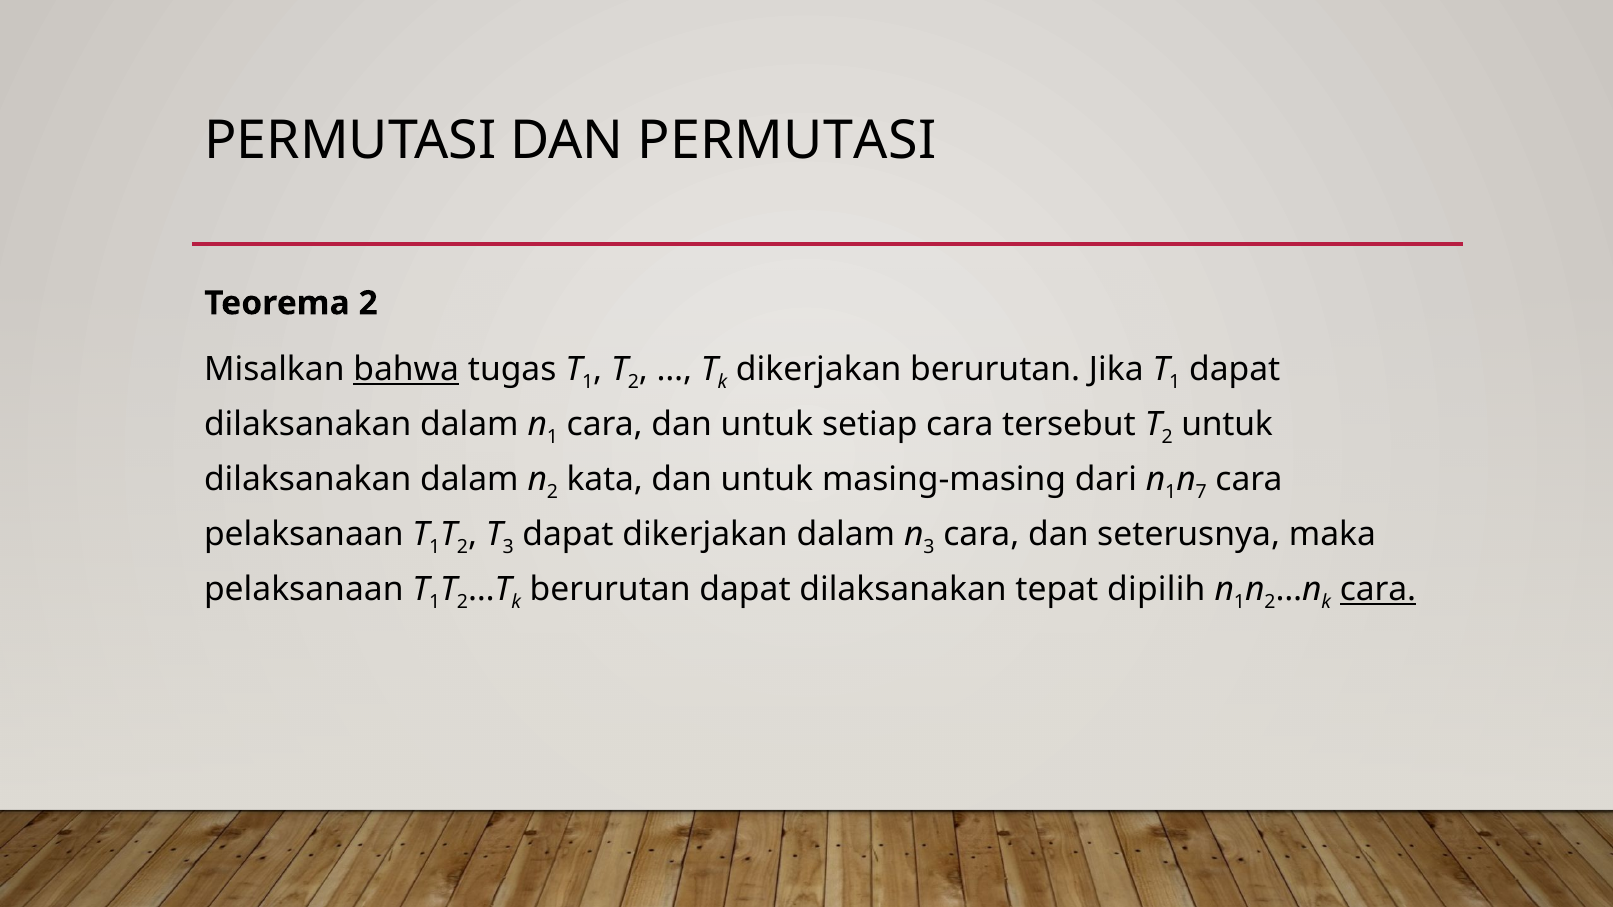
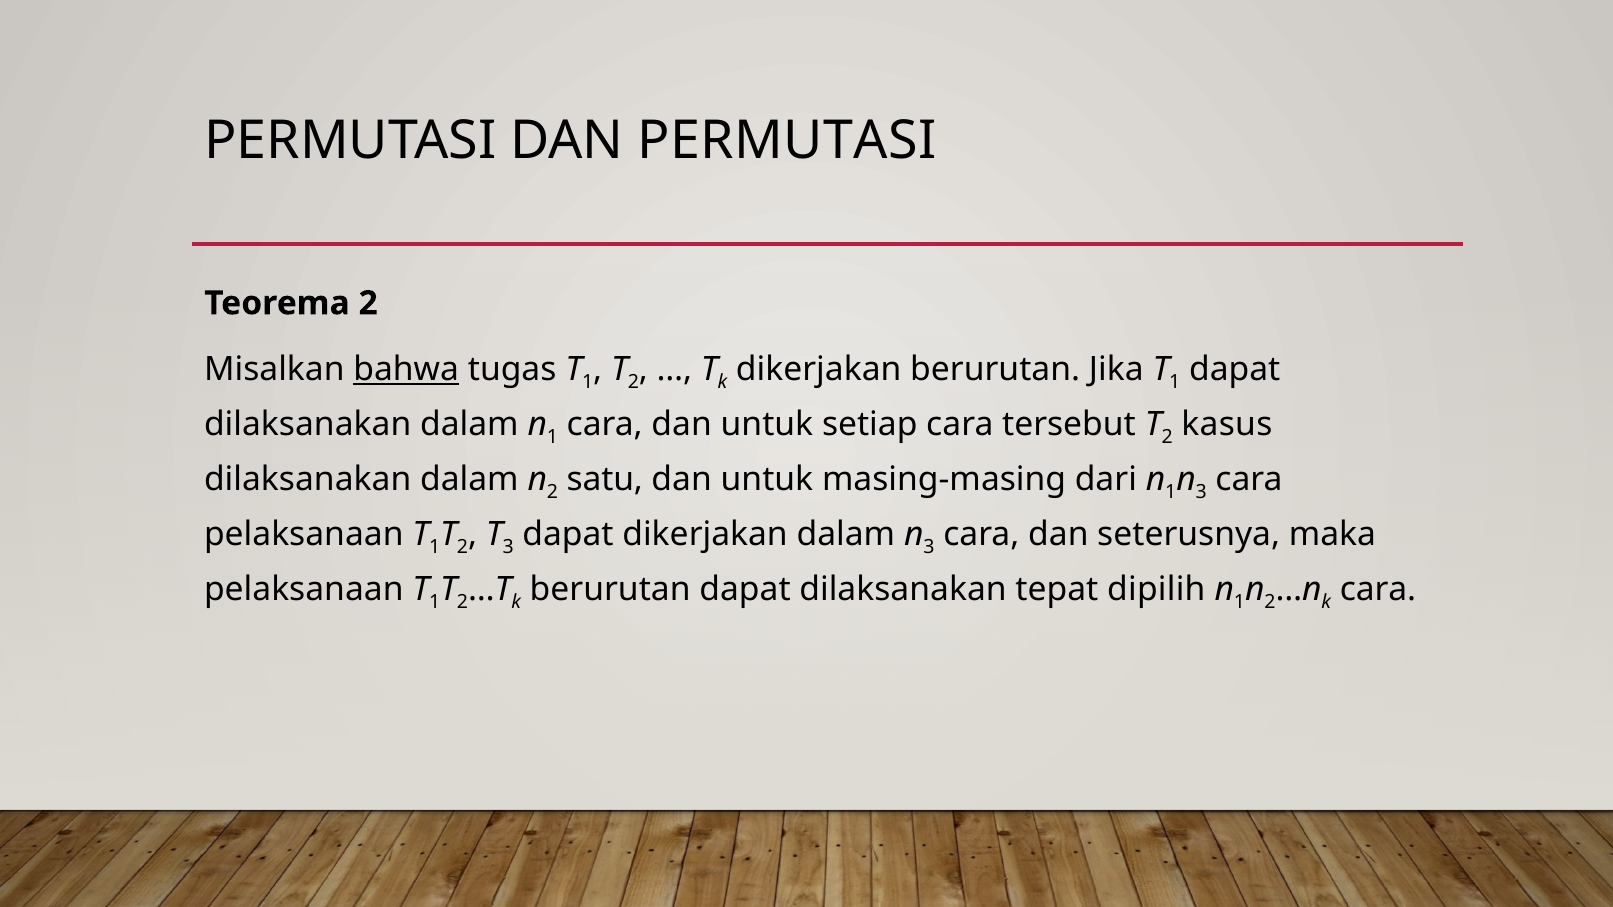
2 untuk: untuk -> kasus
kata: kata -> satu
7 at (1201, 493): 7 -> 3
cara at (1378, 590) underline: present -> none
